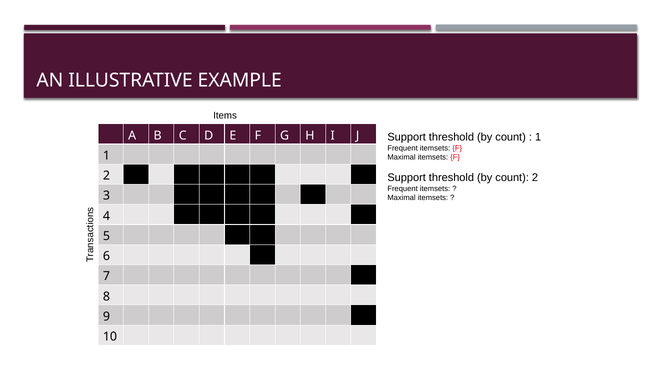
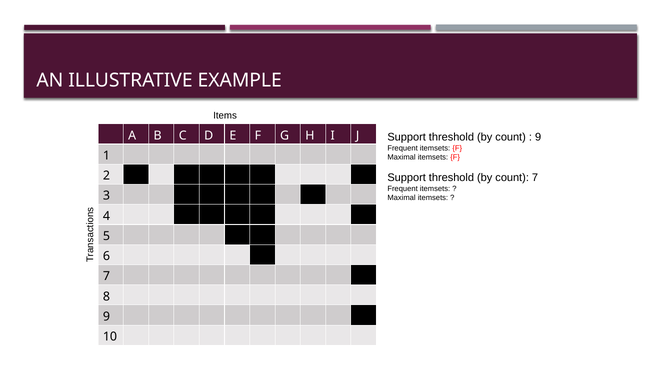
1 at (538, 137): 1 -> 9
count 2: 2 -> 7
